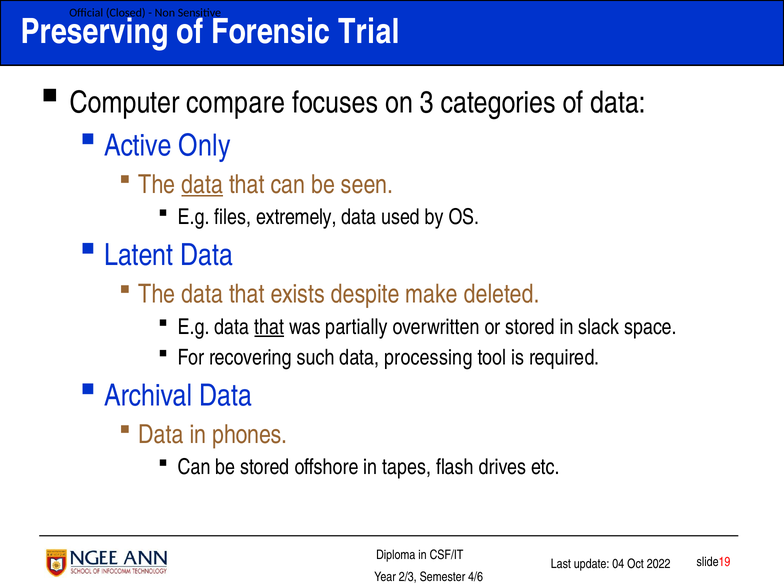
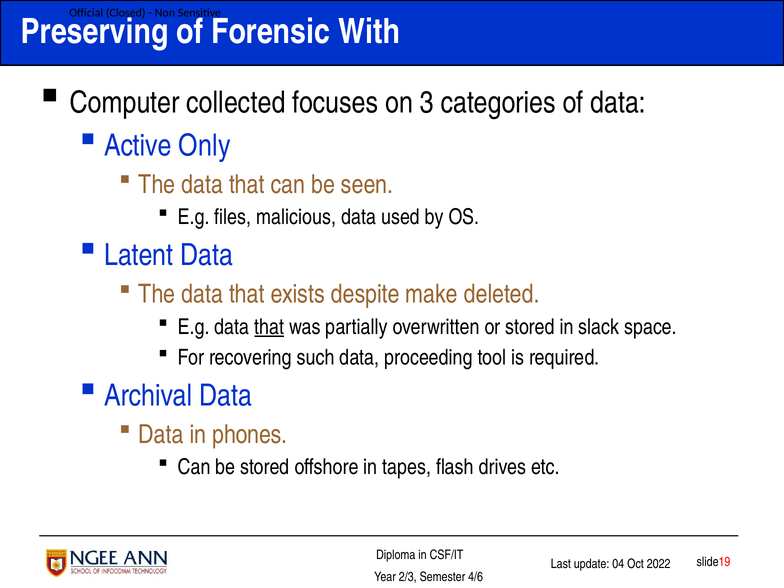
Trial: Trial -> With
compare: compare -> collected
data at (202, 184) underline: present -> none
extremely: extremely -> malicious
processing: processing -> proceeding
